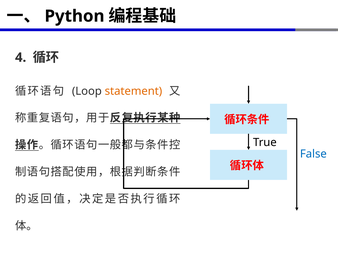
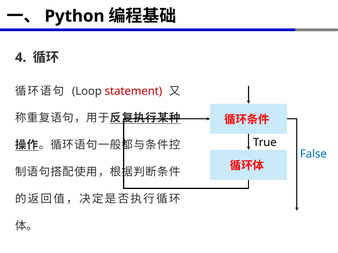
statement colour: orange -> red
